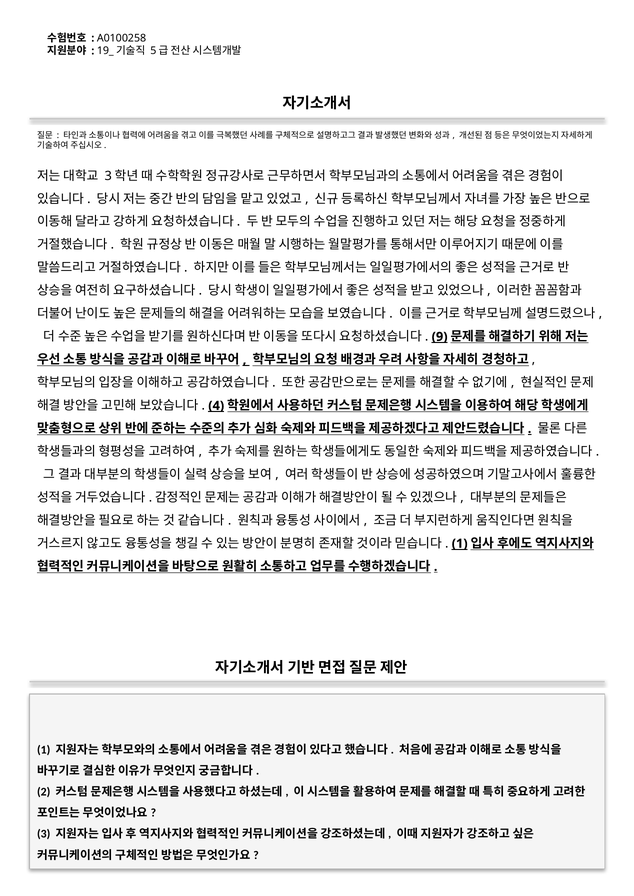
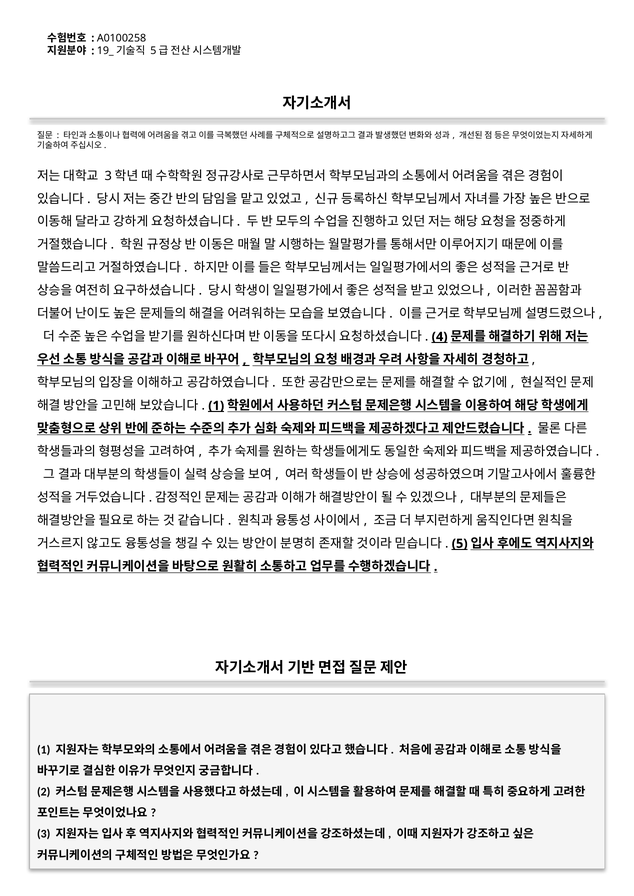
9: 9 -> 4
4 at (216, 406): 4 -> 1
1 at (460, 544): 1 -> 5
